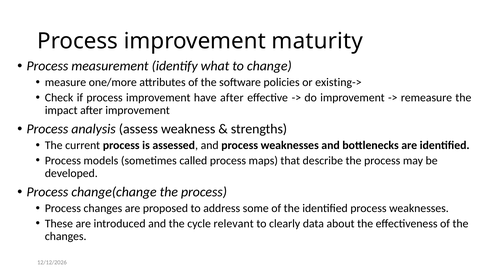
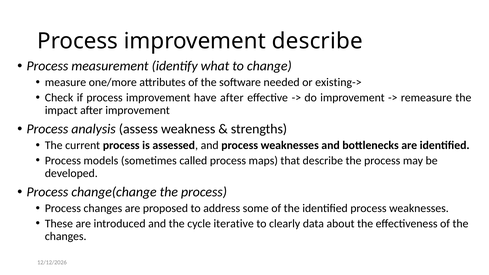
improvement maturity: maturity -> describe
policies: policies -> needed
relevant: relevant -> iterative
